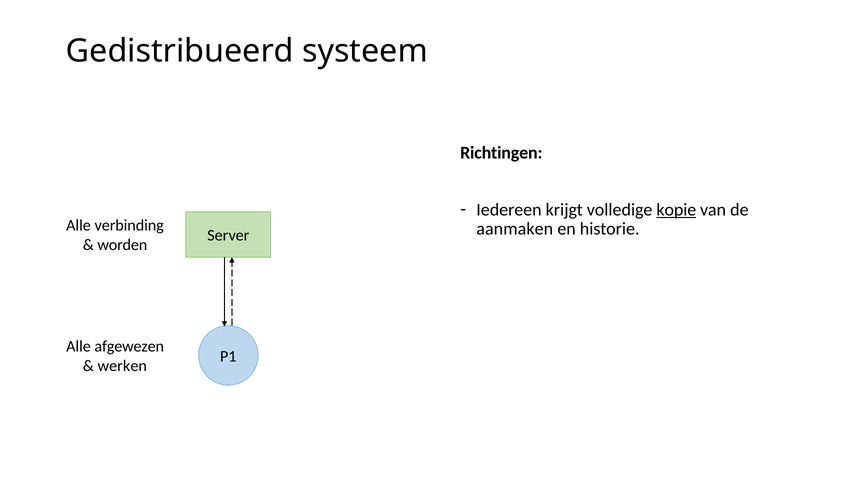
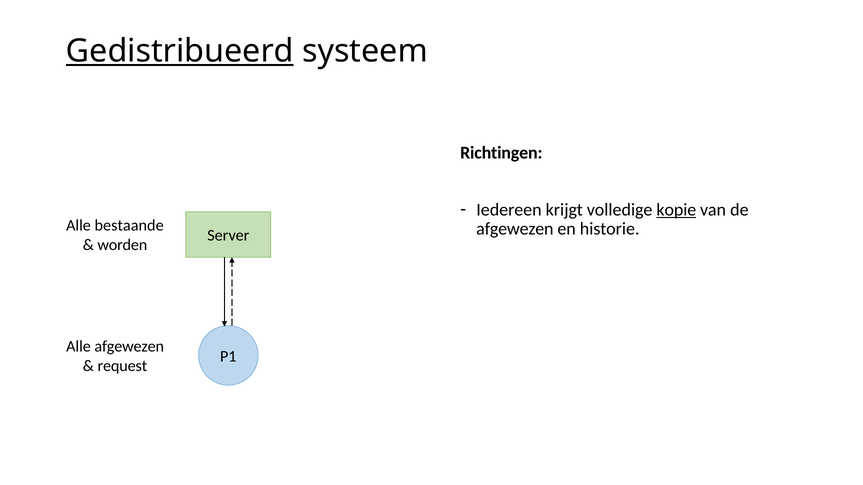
Gedistribueerd underline: none -> present
verbinding: verbinding -> bestaande
aanmaken at (515, 229): aanmaken -> afgewezen
werken: werken -> request
